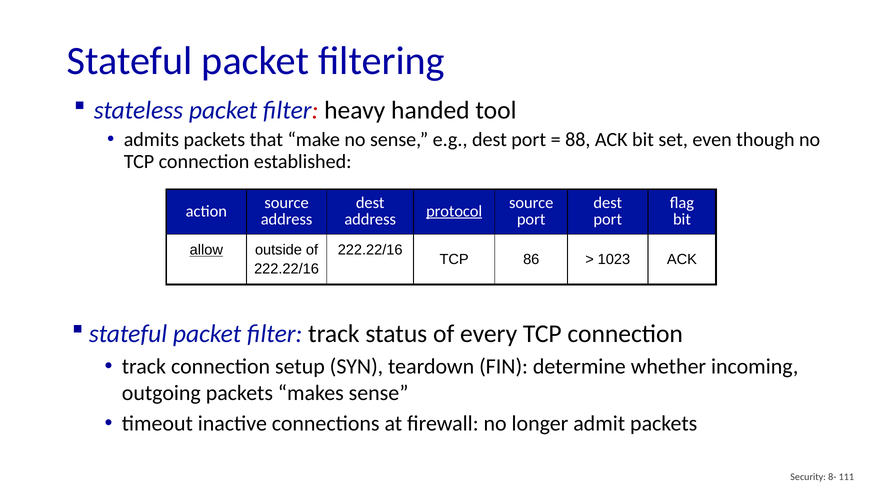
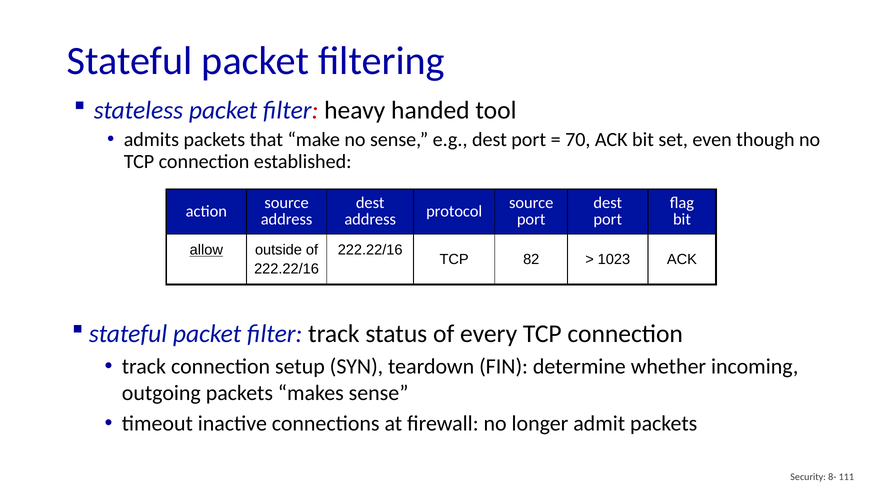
88: 88 -> 70
protocol underline: present -> none
86: 86 -> 82
